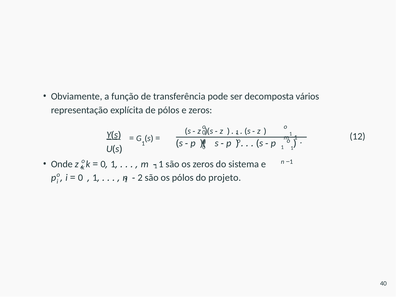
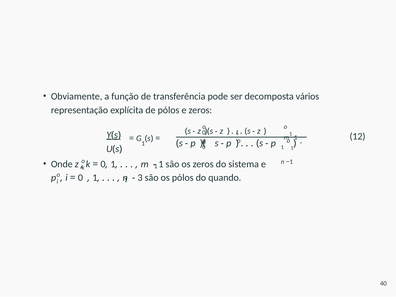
2: 2 -> 3
projeto: projeto -> quando
